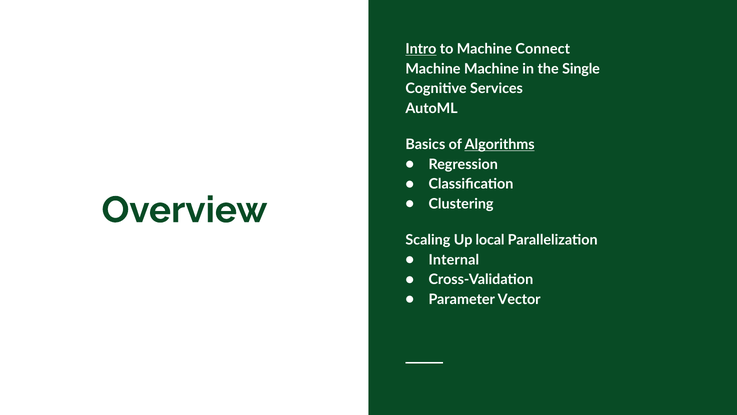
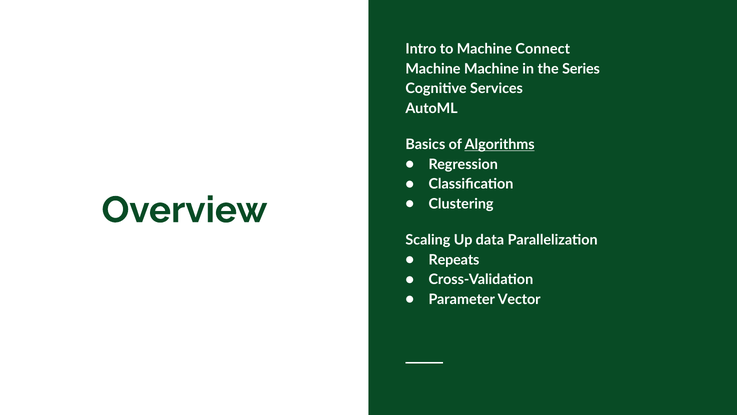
Intro underline: present -> none
Single: Single -> Series
local: local -> data
Internal: Internal -> Repeats
